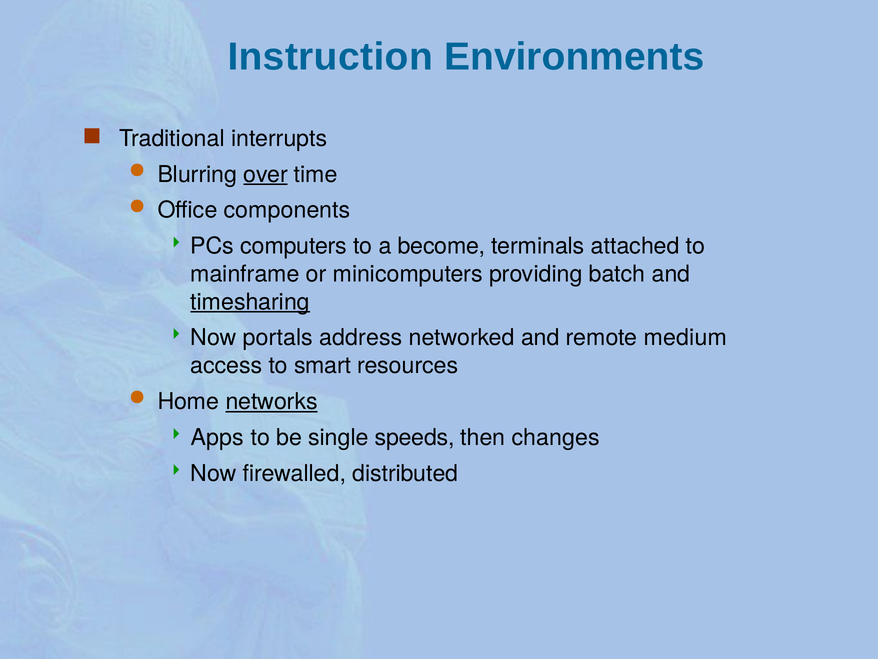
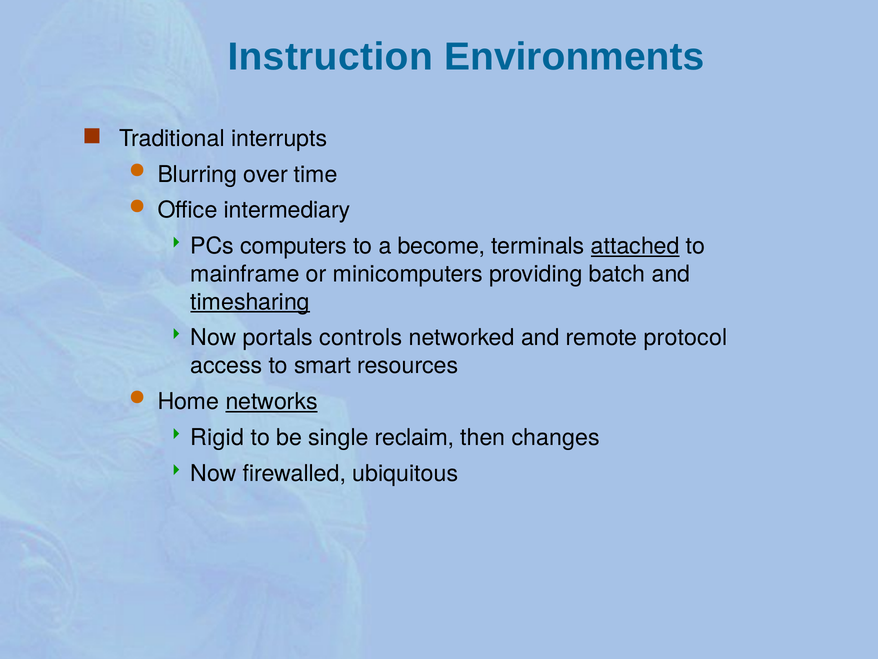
over underline: present -> none
components: components -> intermediary
attached underline: none -> present
address: address -> controls
medium: medium -> protocol
Apps: Apps -> Rigid
speeds: speeds -> reclaim
distributed: distributed -> ubiquitous
